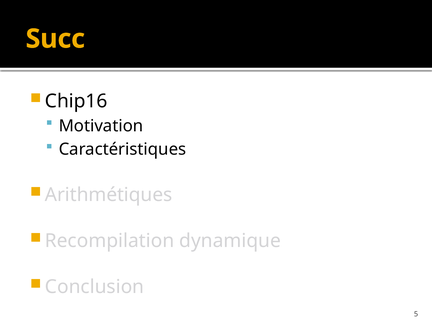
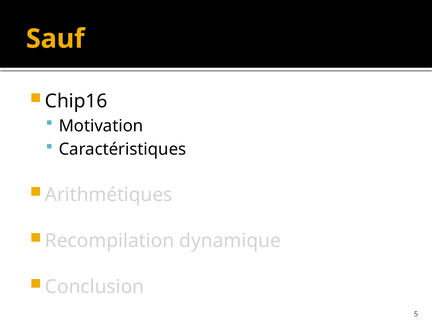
Succ: Succ -> Sauf
